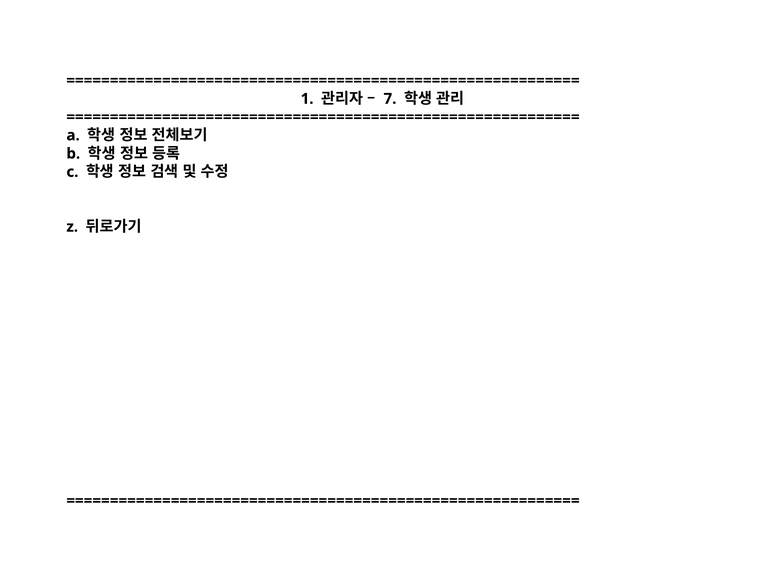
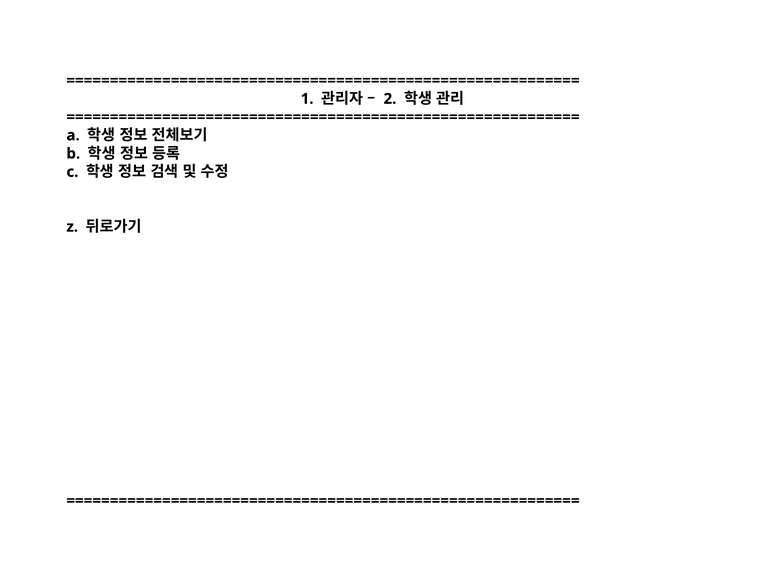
7: 7 -> 2
